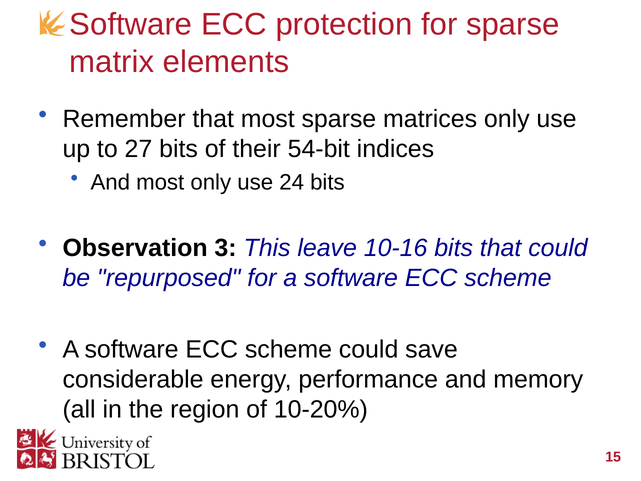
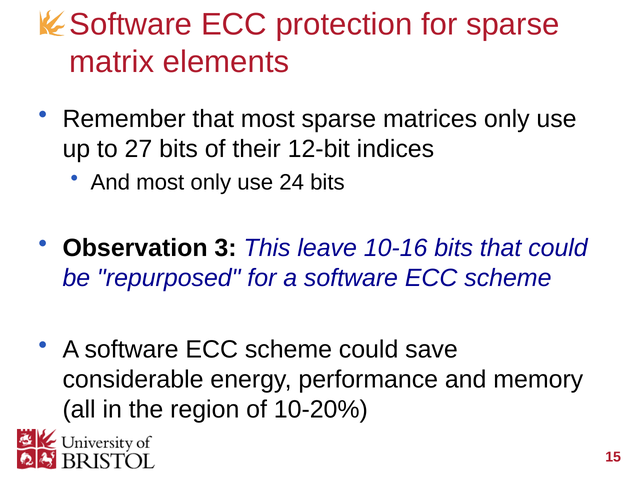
54-bit: 54-bit -> 12-bit
